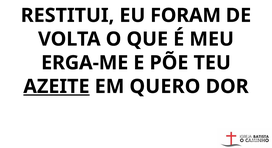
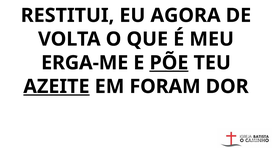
FORAM: FORAM -> AGORA
PÕE underline: none -> present
QUERO: QUERO -> FORAM
